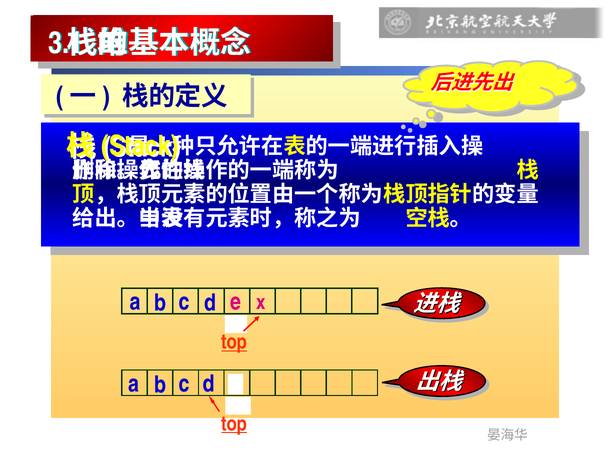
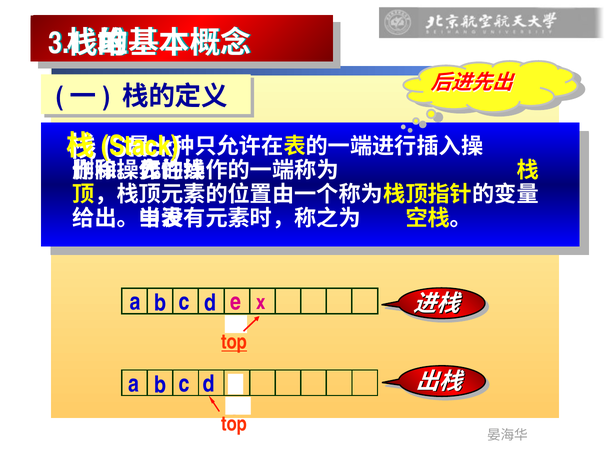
top at (234, 424) underline: present -> none
